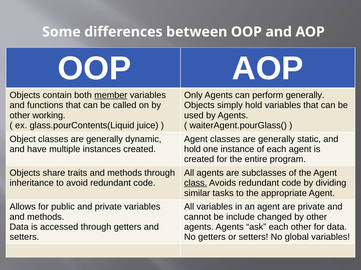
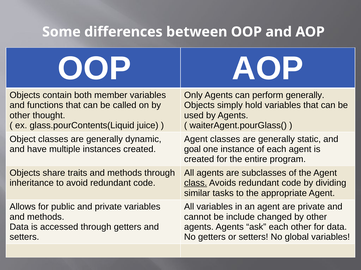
member underline: present -> none
working: working -> thought
hold at (192, 150): hold -> goal
